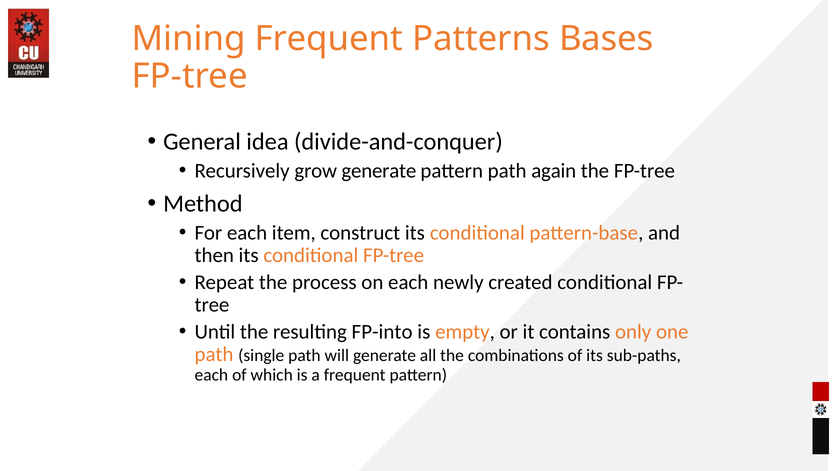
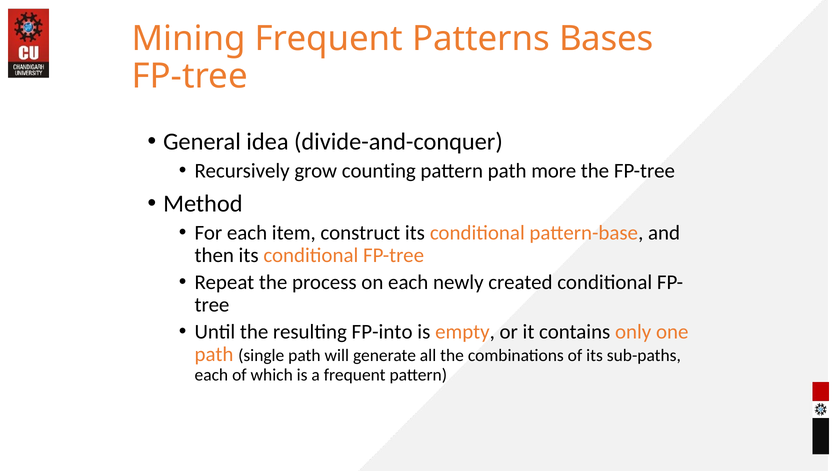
grow generate: generate -> counting
again: again -> more
